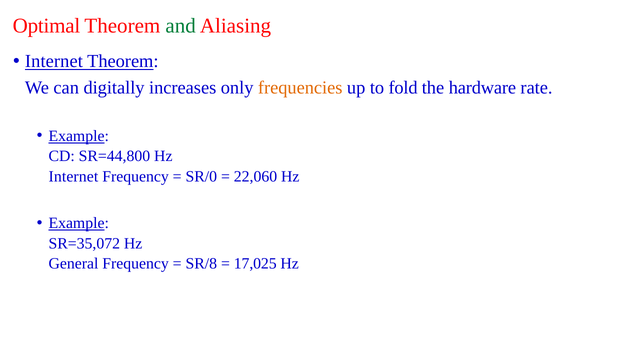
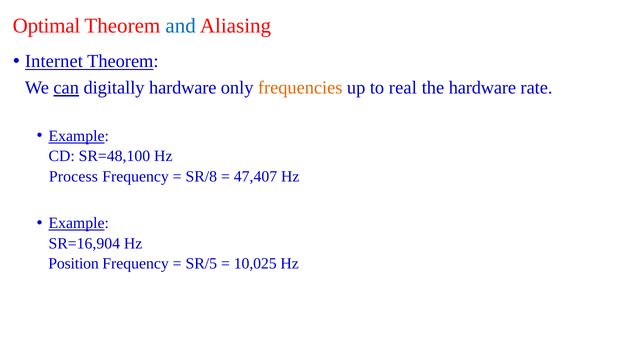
and colour: green -> blue
can underline: none -> present
digitally increases: increases -> hardware
fold: fold -> real
SR=44,800: SR=44,800 -> SR=48,100
Internet at (73, 177): Internet -> Process
SR/0: SR/0 -> SR/8
22,060: 22,060 -> 47,407
SR=35,072: SR=35,072 -> SR=16,904
General: General -> Position
SR/8: SR/8 -> SR/5
17,025: 17,025 -> 10,025
